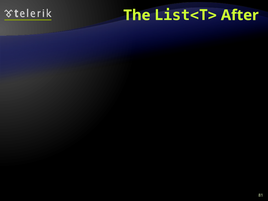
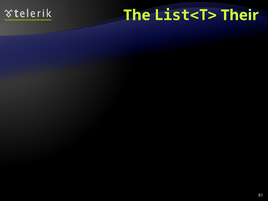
After: After -> Their
